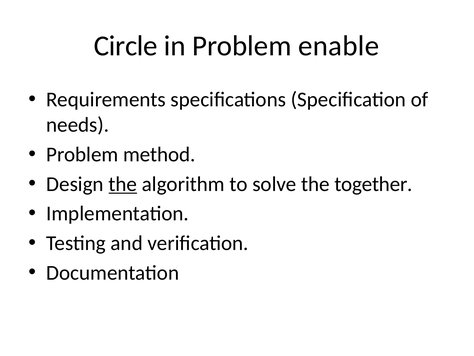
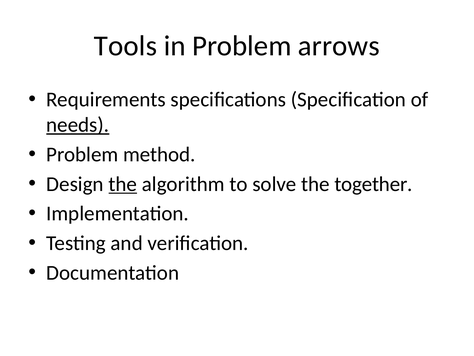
Circle: Circle -> Tools
enable: enable -> arrows
needs underline: none -> present
